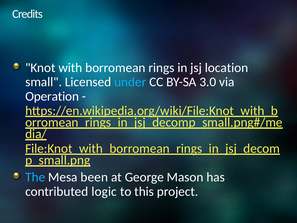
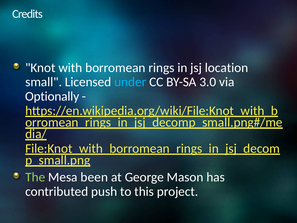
Operation: Operation -> Optionally
The colour: light blue -> light green
logic: logic -> push
